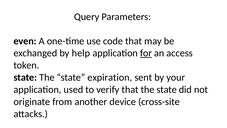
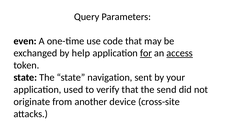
access underline: none -> present
expiration: expiration -> navigation
that the state: state -> send
